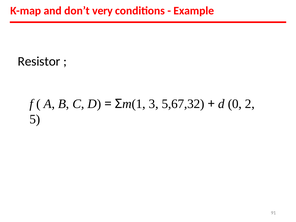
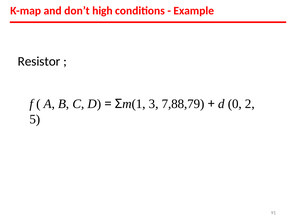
very: very -> high
5,67,32: 5,67,32 -> 7,88,79
